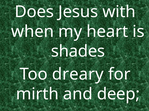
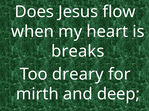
with: with -> flow
shades: shades -> breaks
